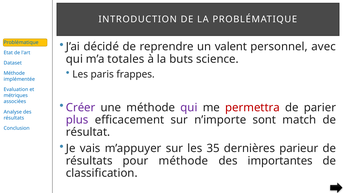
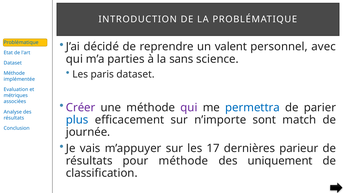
totales: totales -> parties
buts: buts -> sans
paris frappes: frappes -> dataset
permettra colour: red -> blue
plus colour: purple -> blue
résultat: résultat -> journée
35: 35 -> 17
importantes: importantes -> uniquement
